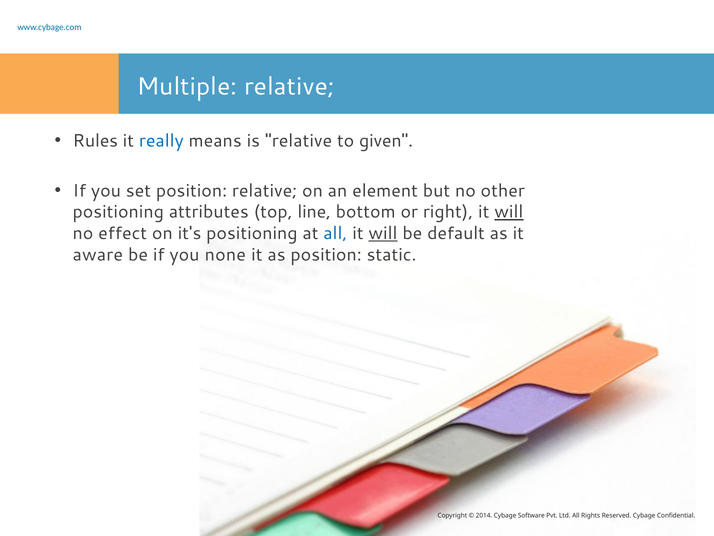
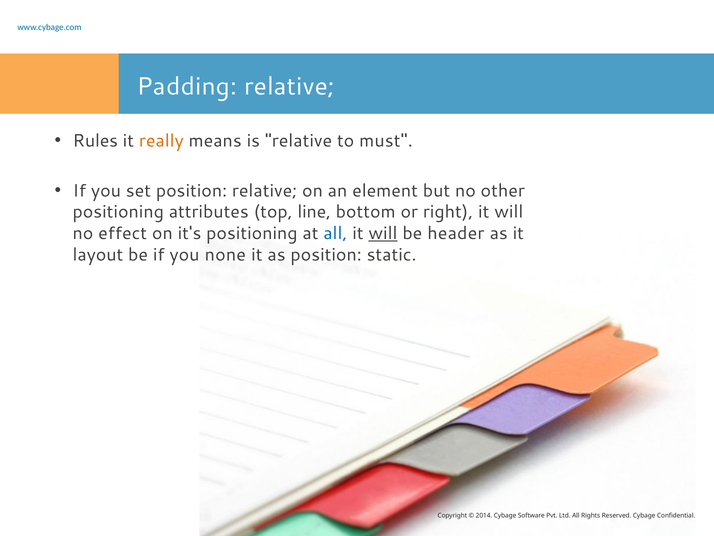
Multiple: Multiple -> Padding
really colour: blue -> orange
given: given -> must
will at (509, 212) underline: present -> none
default: default -> header
aware: aware -> layout
